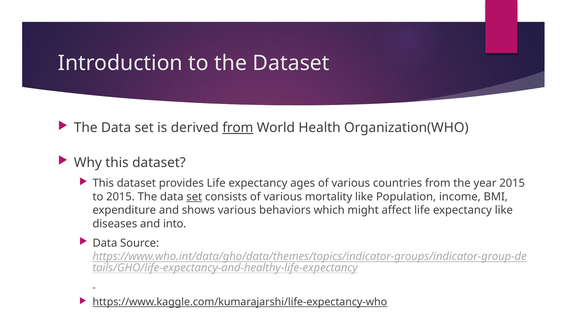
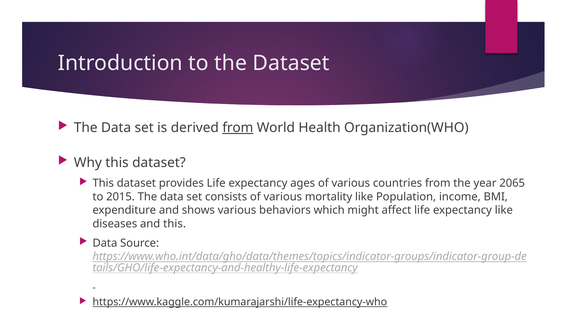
year 2015: 2015 -> 2065
set at (194, 197) underline: present -> none
and into: into -> this
